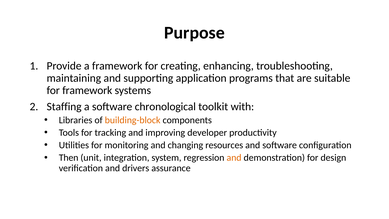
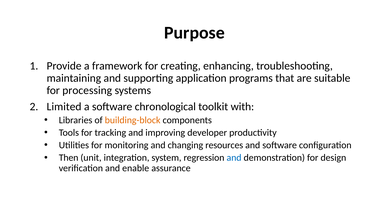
for framework: framework -> processing
Staffing: Staffing -> Limited
and at (234, 158) colour: orange -> blue
drivers: drivers -> enable
